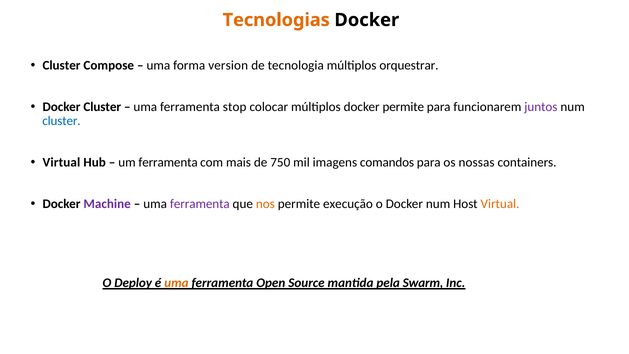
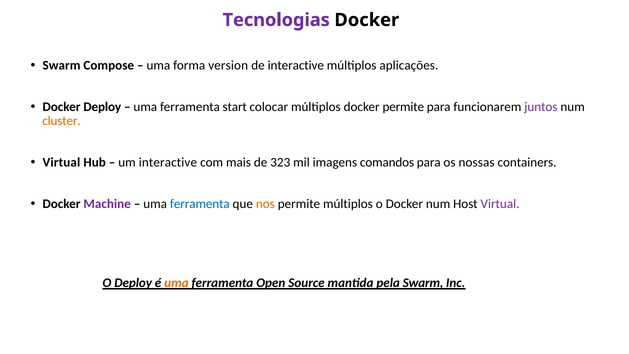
Tecnologias colour: orange -> purple
Cluster at (62, 65): Cluster -> Swarm
de tecnologia: tecnologia -> interactive
orquestrar: orquestrar -> aplicações
Docker Cluster: Cluster -> Deploy
stop: stop -> start
cluster at (61, 121) colour: blue -> orange
um ferramenta: ferramenta -> interactive
750: 750 -> 323
ferramenta at (200, 204) colour: purple -> blue
permite execução: execução -> múltiplos
Virtual at (500, 204) colour: orange -> purple
